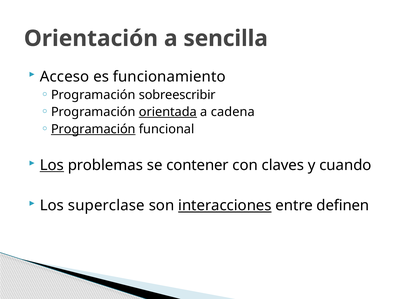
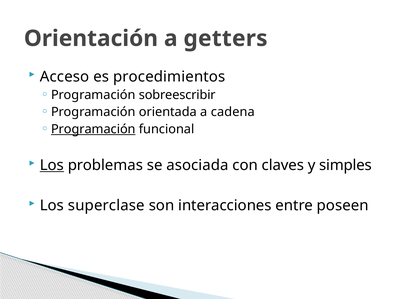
sencilla: sencilla -> getters
funcionamiento: funcionamiento -> procedimientos
orientada underline: present -> none
contener: contener -> asociada
cuando: cuando -> simples
interacciones underline: present -> none
definen: definen -> poseen
